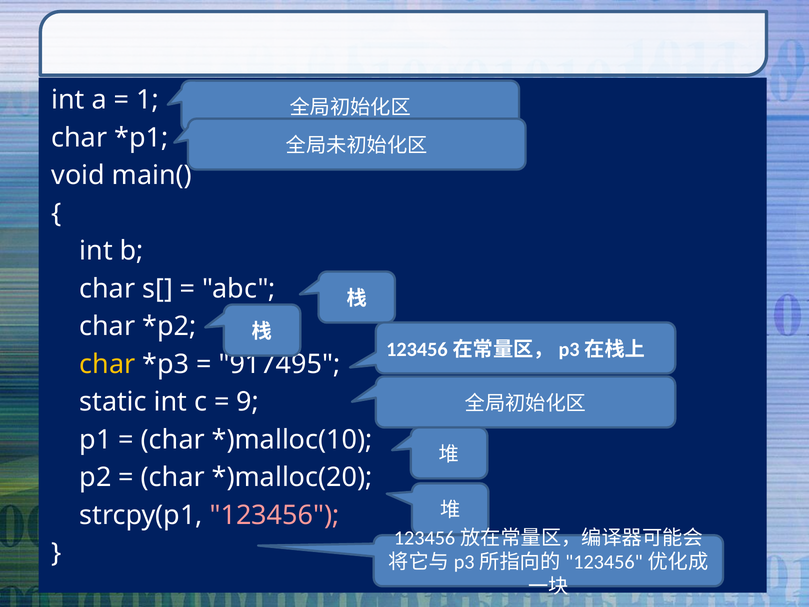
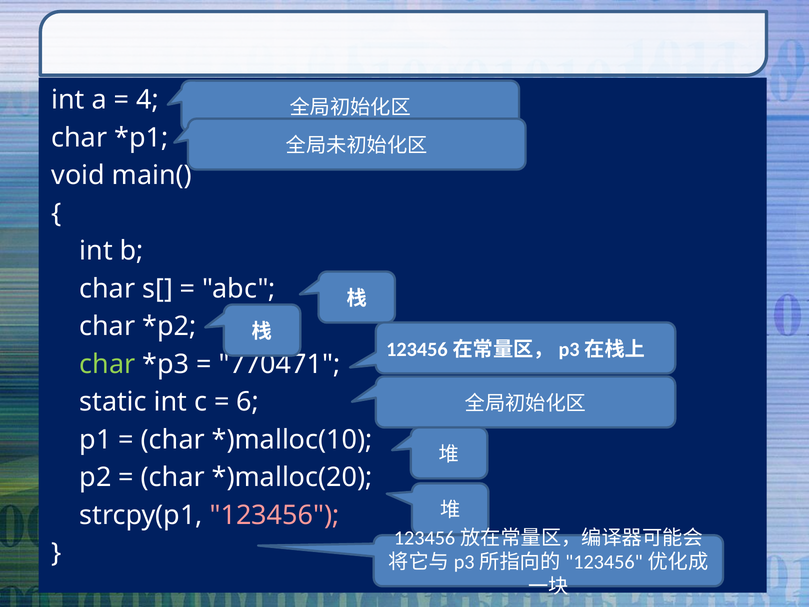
1: 1 -> 4
char at (107, 364) colour: yellow -> light green
917495: 917495 -> 770471
9: 9 -> 6
